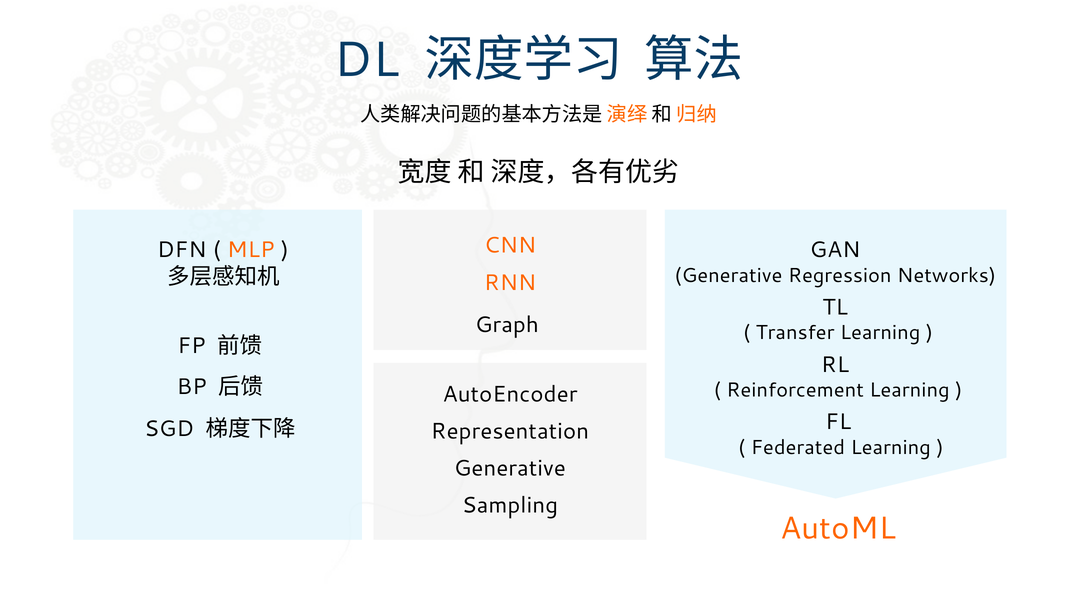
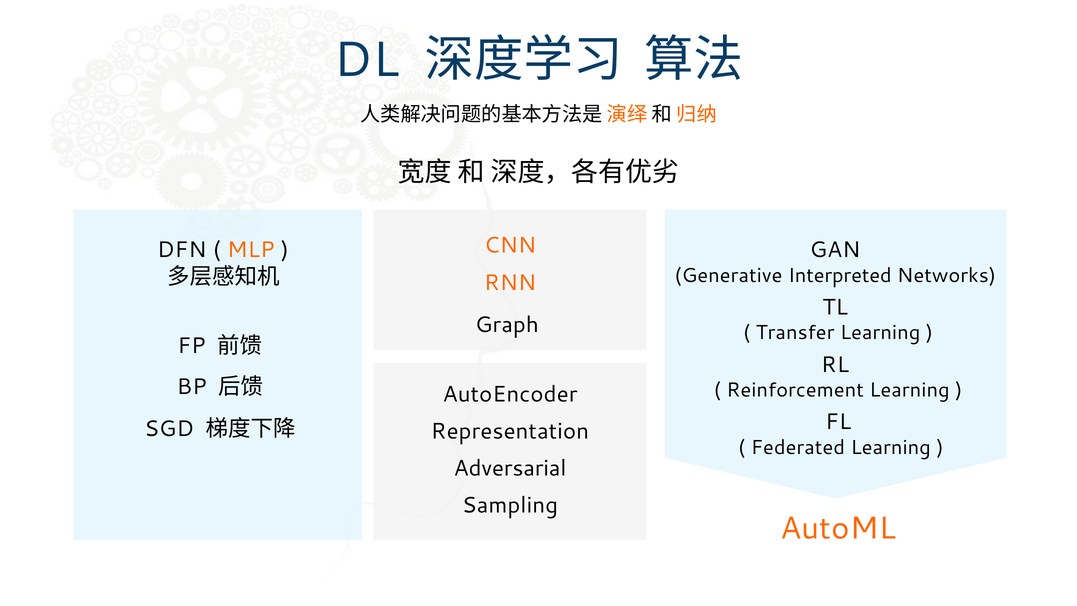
Regression: Regression -> Interpreted
Generative at (510, 468): Generative -> Adversarial
